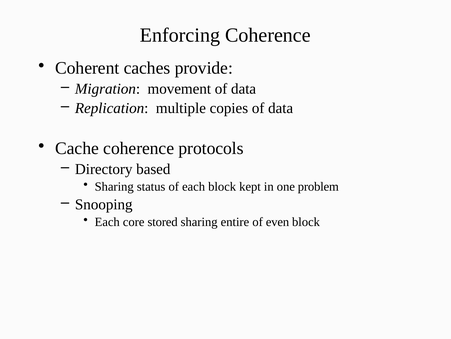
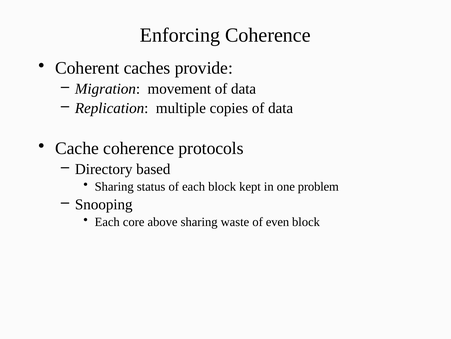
stored: stored -> above
entire: entire -> waste
